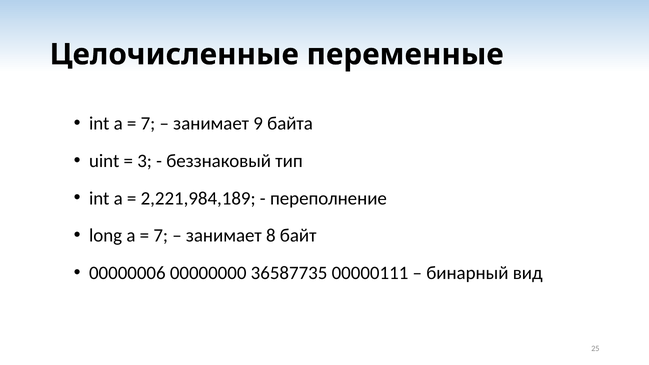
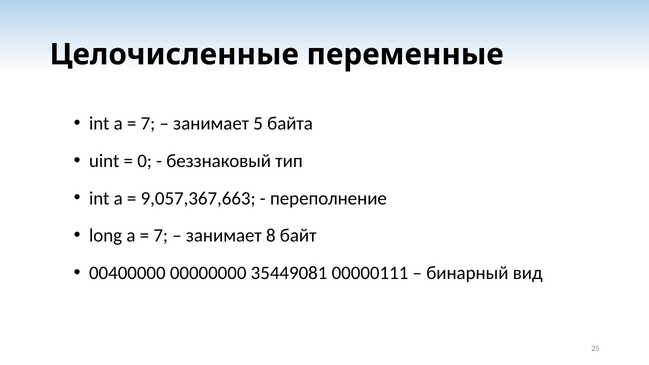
9: 9 -> 5
3: 3 -> 0
2,221,984,189: 2,221,984,189 -> 9,057,367,663
00000006: 00000006 -> 00400000
36587735: 36587735 -> 35449081
